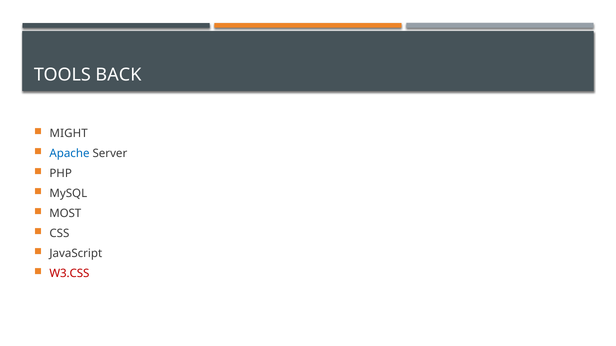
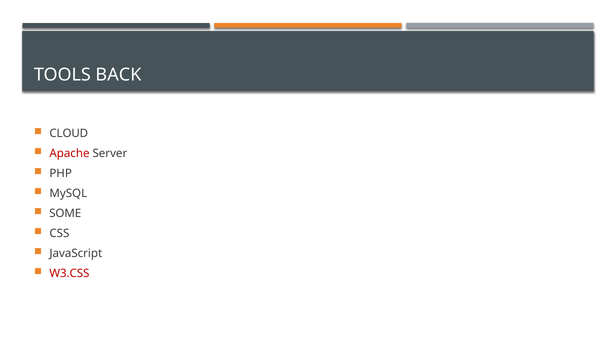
MIGHT: MIGHT -> CLOUD
Apache colour: blue -> red
MOST: MOST -> SOME
